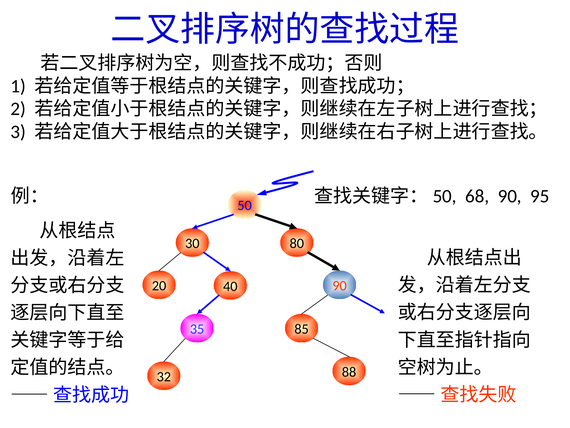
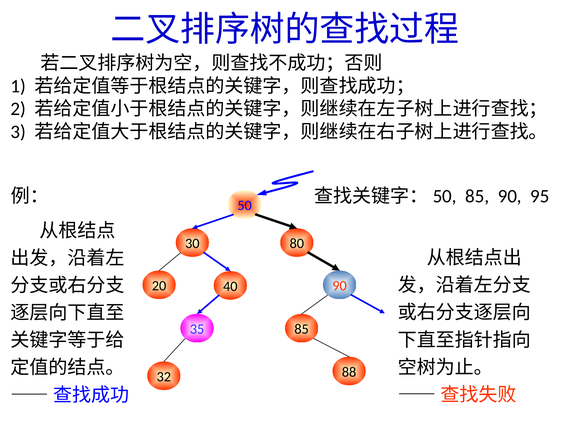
68 at (477, 196): 68 -> 85
